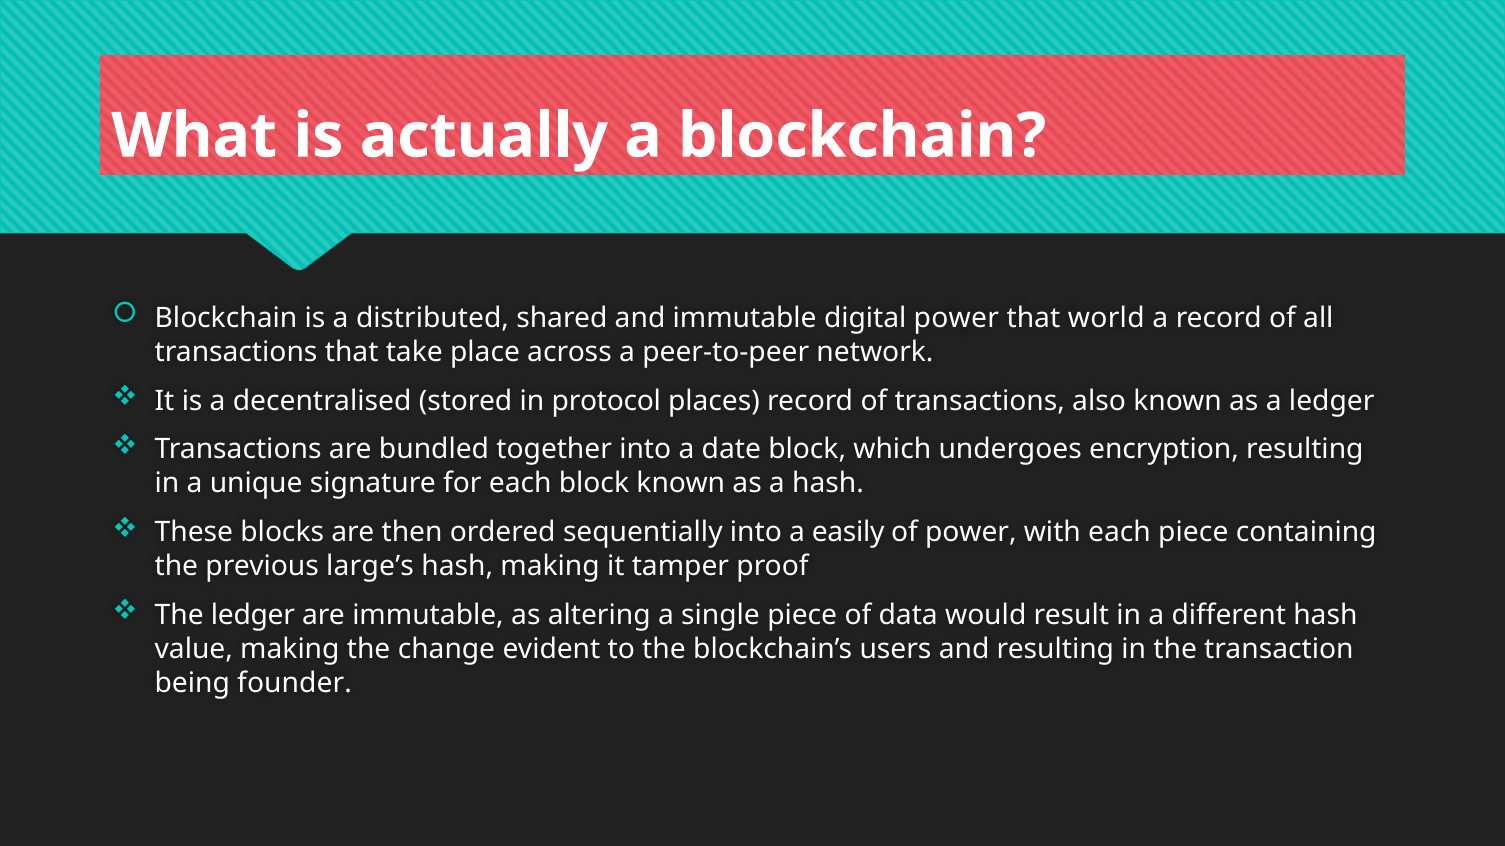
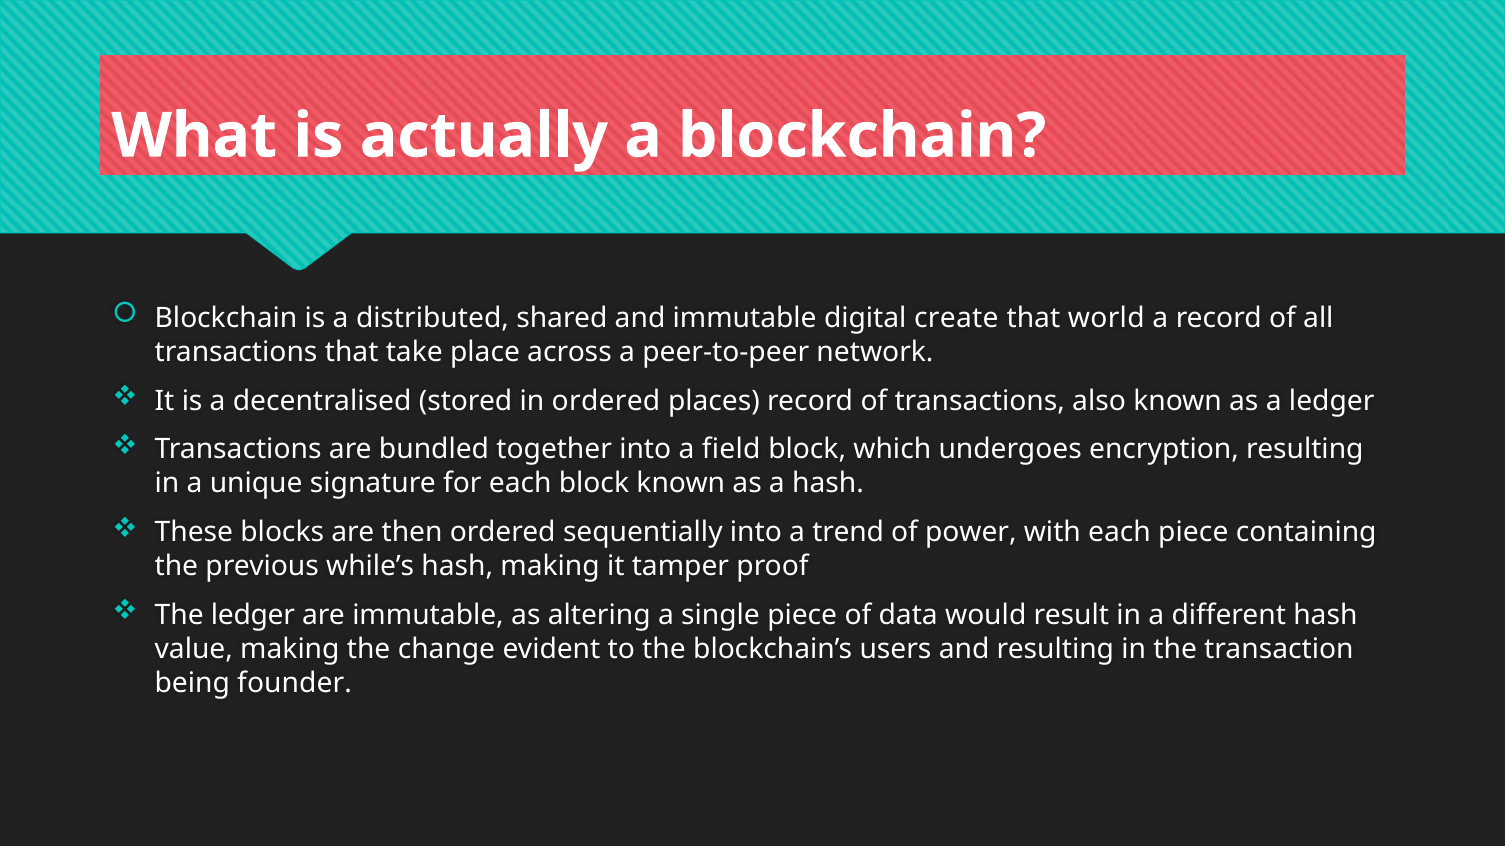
digital power: power -> create
in protocol: protocol -> ordered
date: date -> field
easily: easily -> trend
large’s: large’s -> while’s
